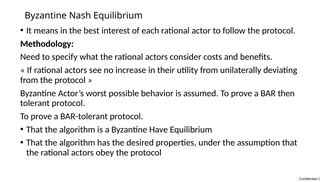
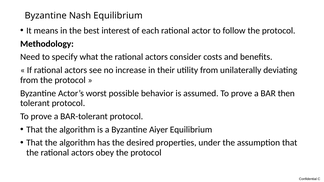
Have: Have -> Aiyer
